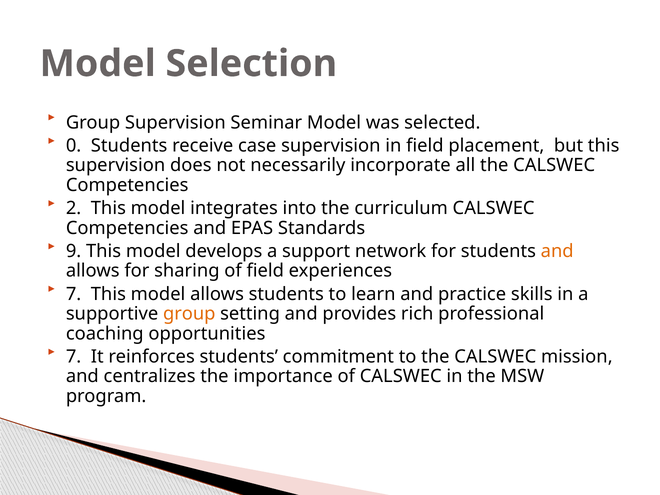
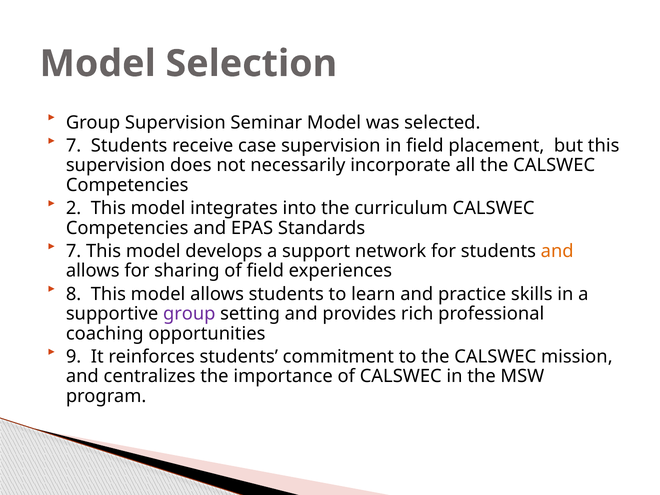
0 at (74, 146): 0 -> 7
9 at (74, 251): 9 -> 7
7 at (74, 294): 7 -> 8
group at (189, 314) colour: orange -> purple
7 at (74, 357): 7 -> 9
